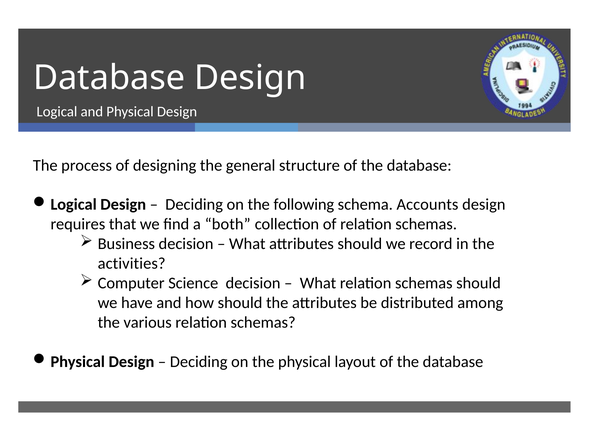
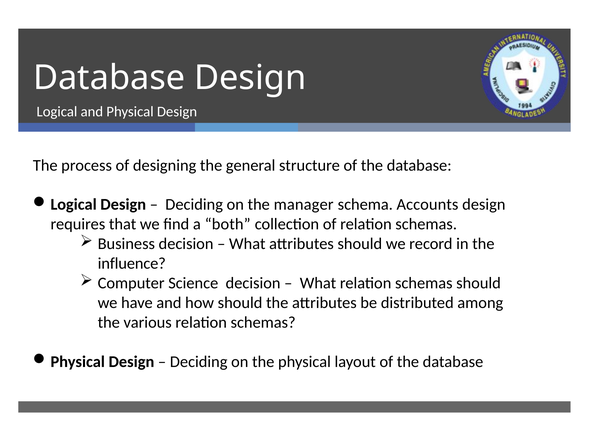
following: following -> manager
activities: activities -> influence
